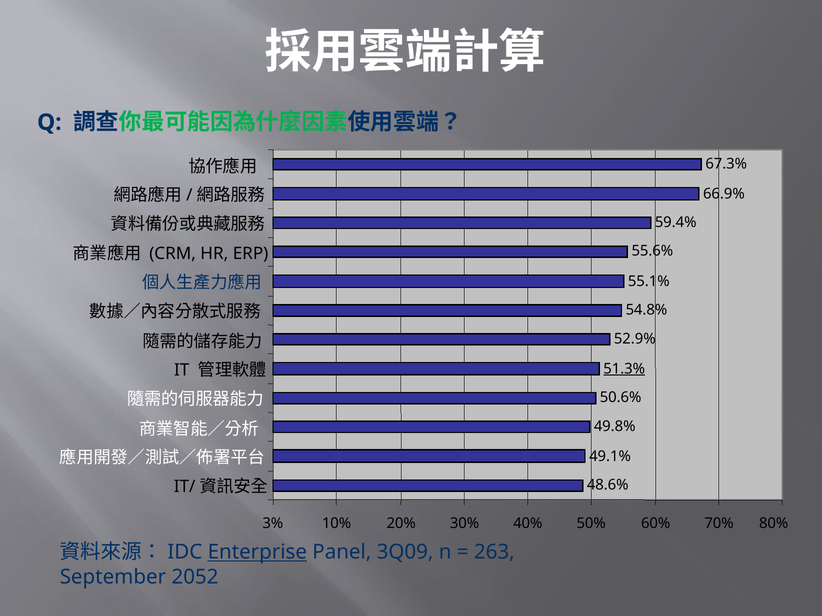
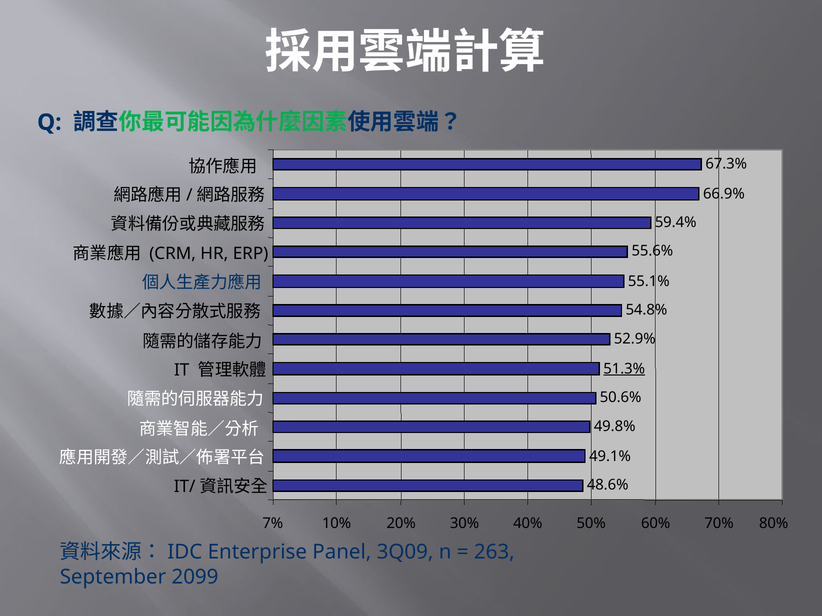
3%: 3% -> 7%
Enterprise underline: present -> none
2052: 2052 -> 2099
